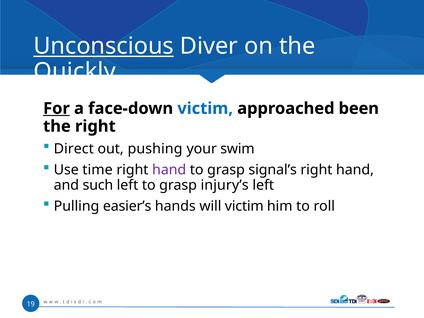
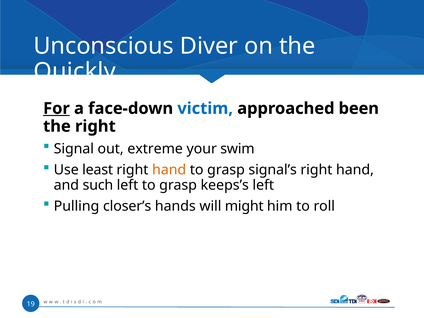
Unconscious underline: present -> none
Direct: Direct -> Signal
pushing: pushing -> extreme
time: time -> least
hand at (169, 170) colour: purple -> orange
injury’s: injury’s -> keeps’s
easier’s: easier’s -> closer’s
will victim: victim -> might
